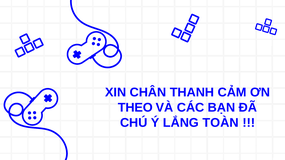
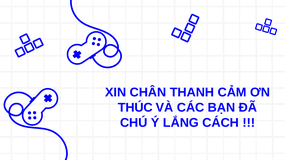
THEO: THEO -> THÚC
TOÀN: TOÀN -> CÁCH
